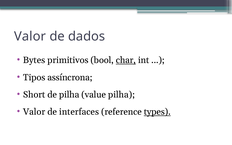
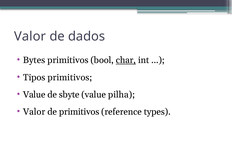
Tipos assíncrona: assíncrona -> primitivos
Short at (34, 95): Short -> Value
de pilha: pilha -> sbyte
de interfaces: interfaces -> primitivos
types underline: present -> none
